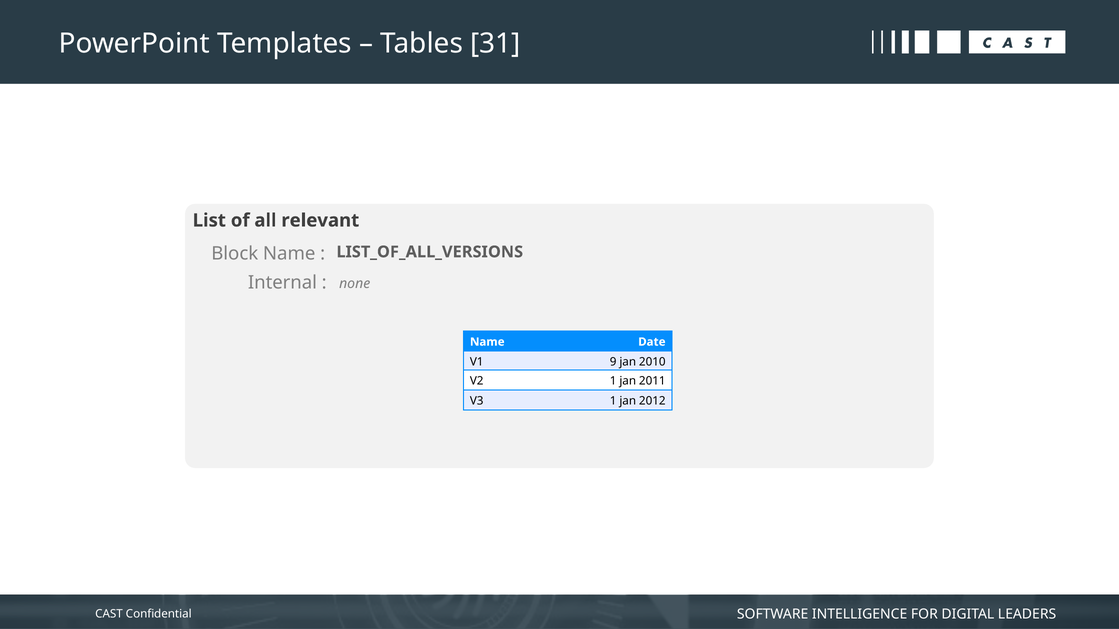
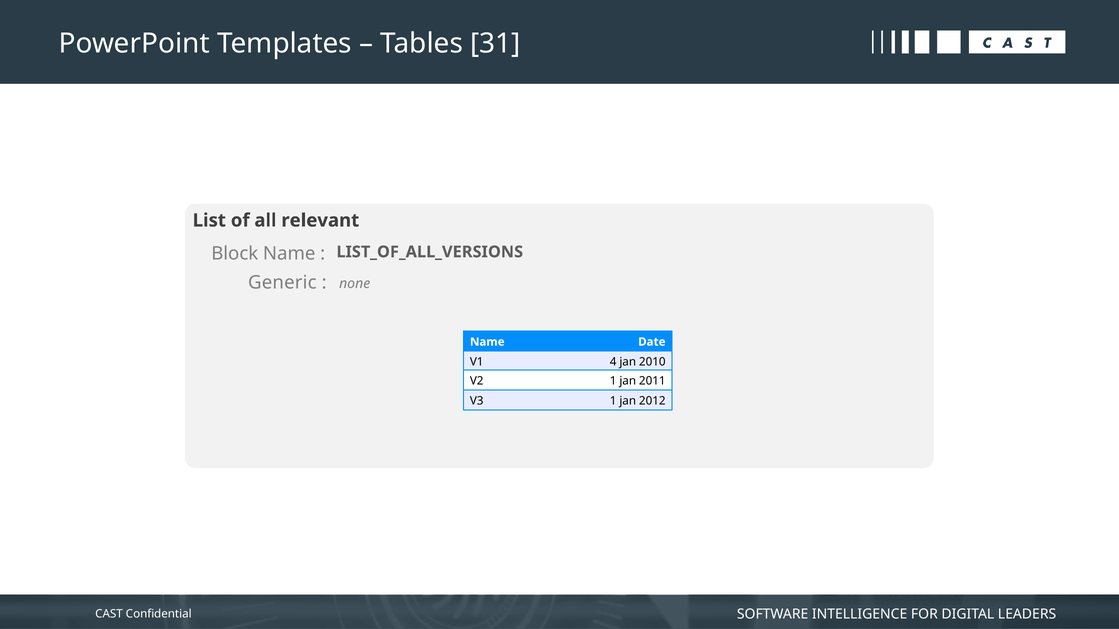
Internal: Internal -> Generic
9: 9 -> 4
